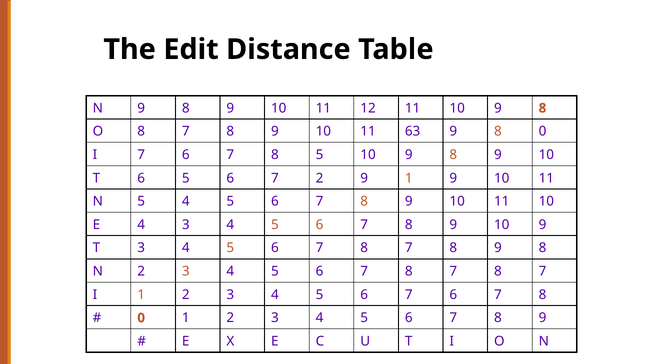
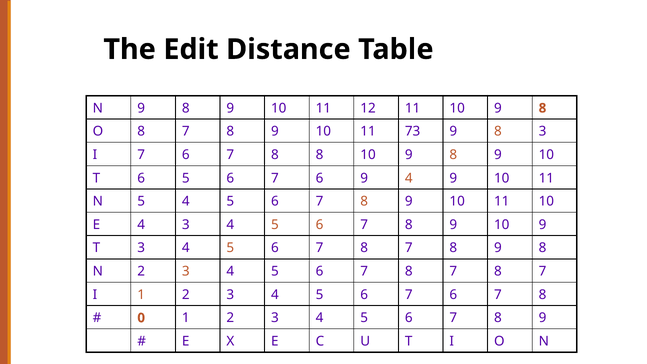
63: 63 -> 73
8 0: 0 -> 3
8 5: 5 -> 8
2 at (319, 178): 2 -> 6
9 1: 1 -> 4
